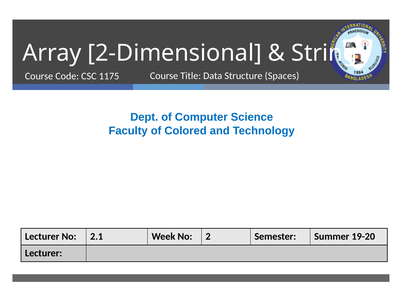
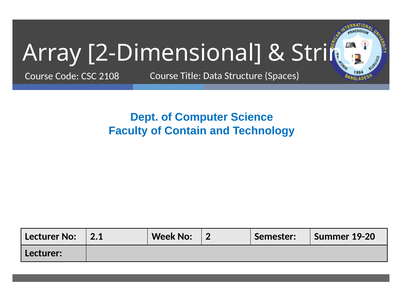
1175: 1175 -> 2108
Colored: Colored -> Contain
